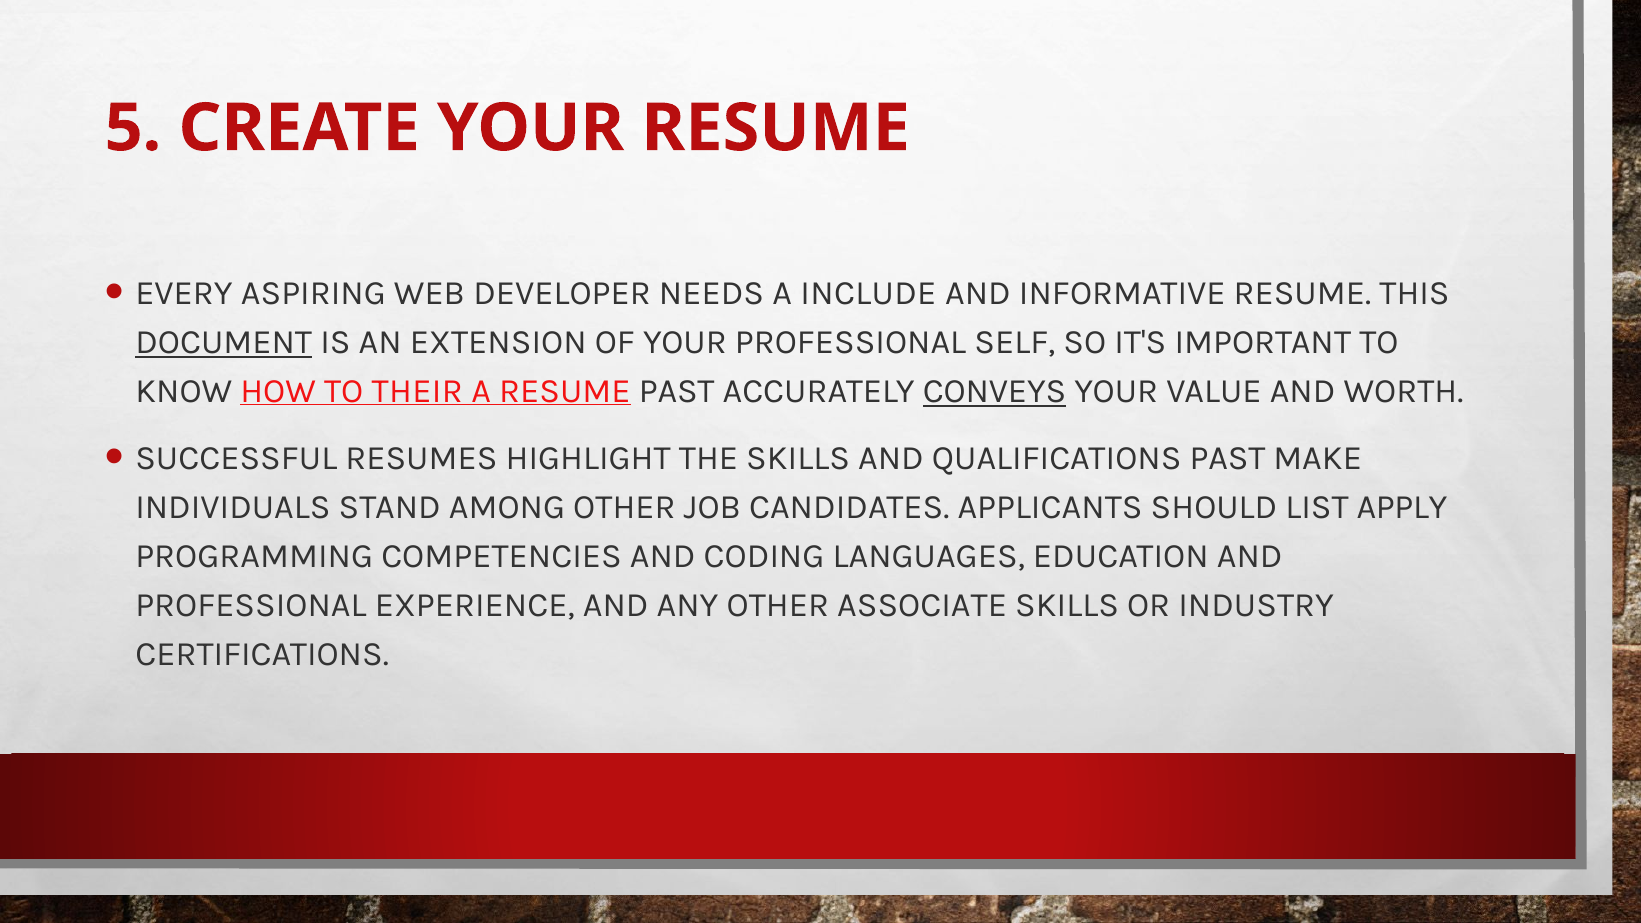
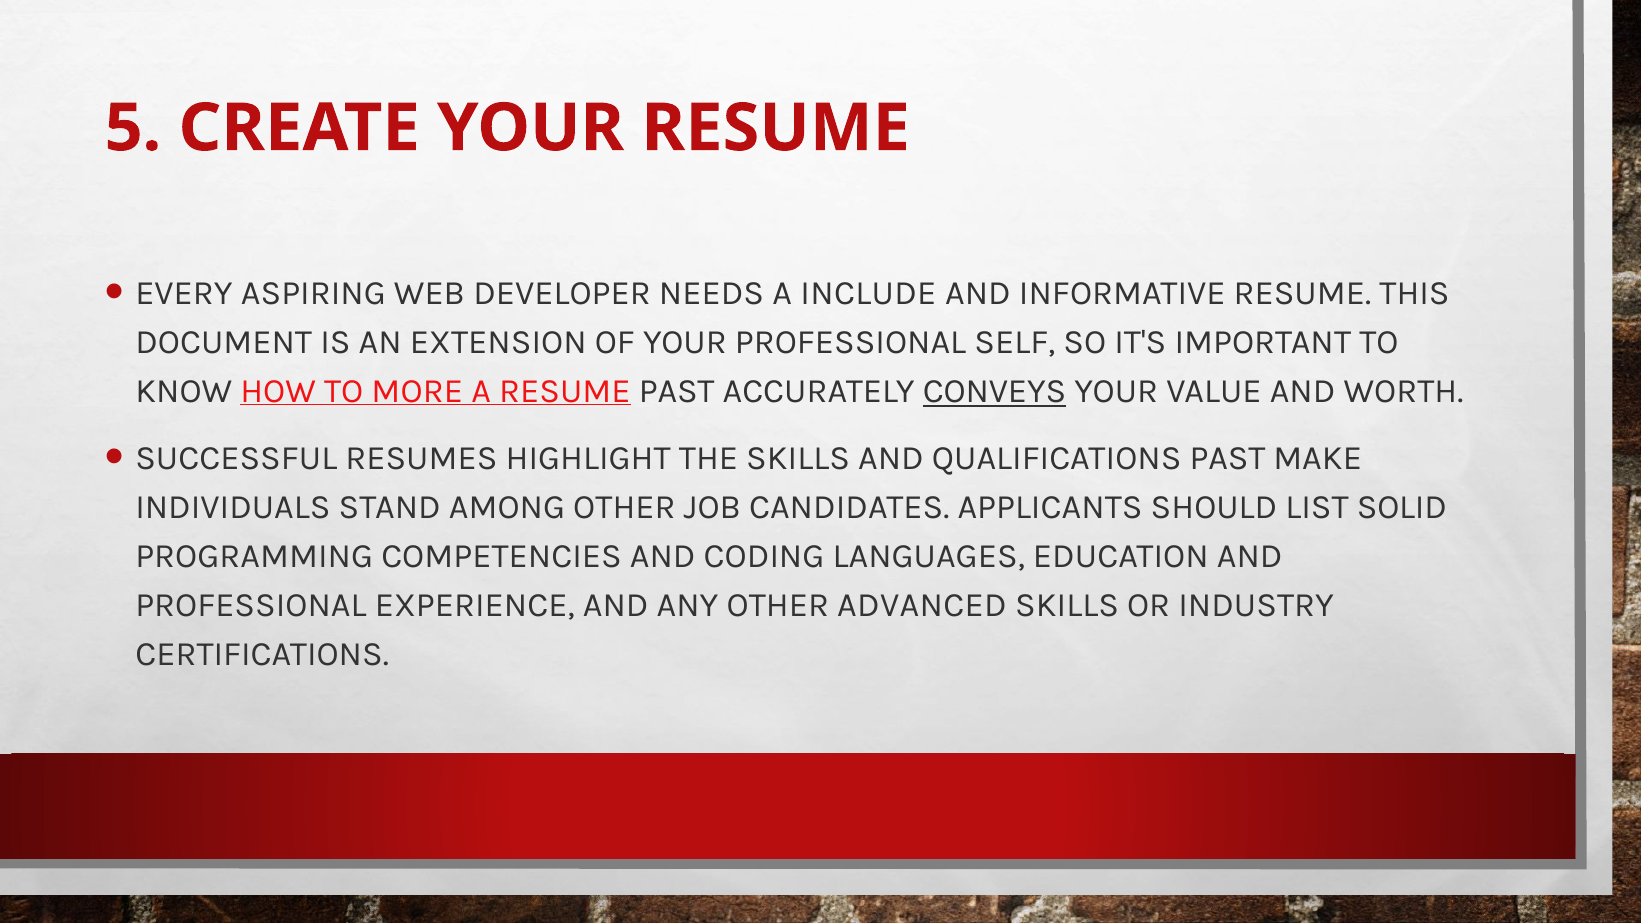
DOCUMENT underline: present -> none
THEIR: THEIR -> MORE
APPLY: APPLY -> SOLID
ASSOCIATE: ASSOCIATE -> ADVANCED
